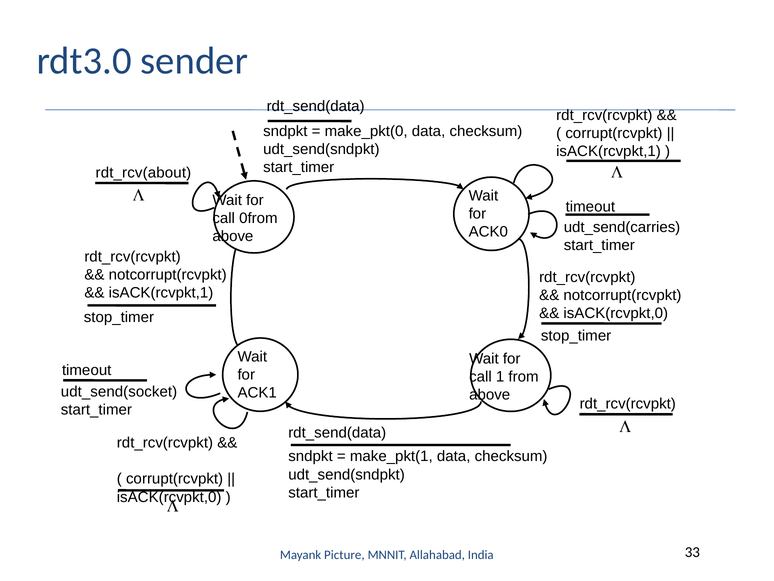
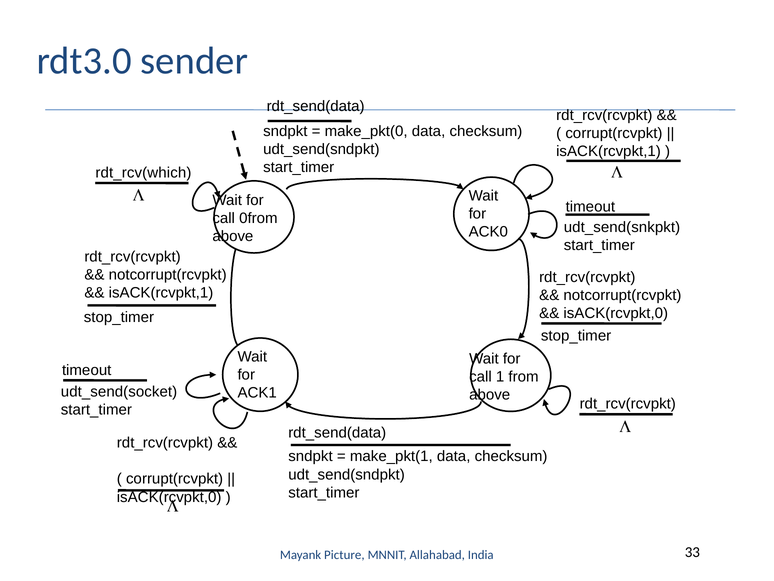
rdt_rcv(about: rdt_rcv(about -> rdt_rcv(which
udt_send(carries: udt_send(carries -> udt_send(snkpkt
